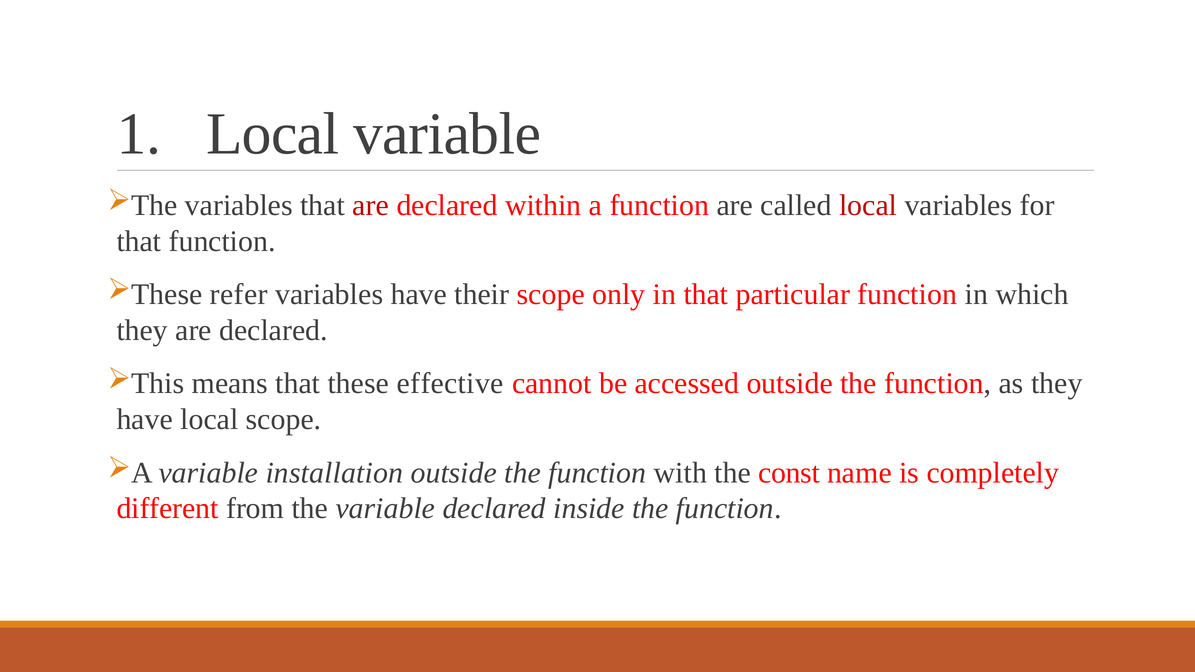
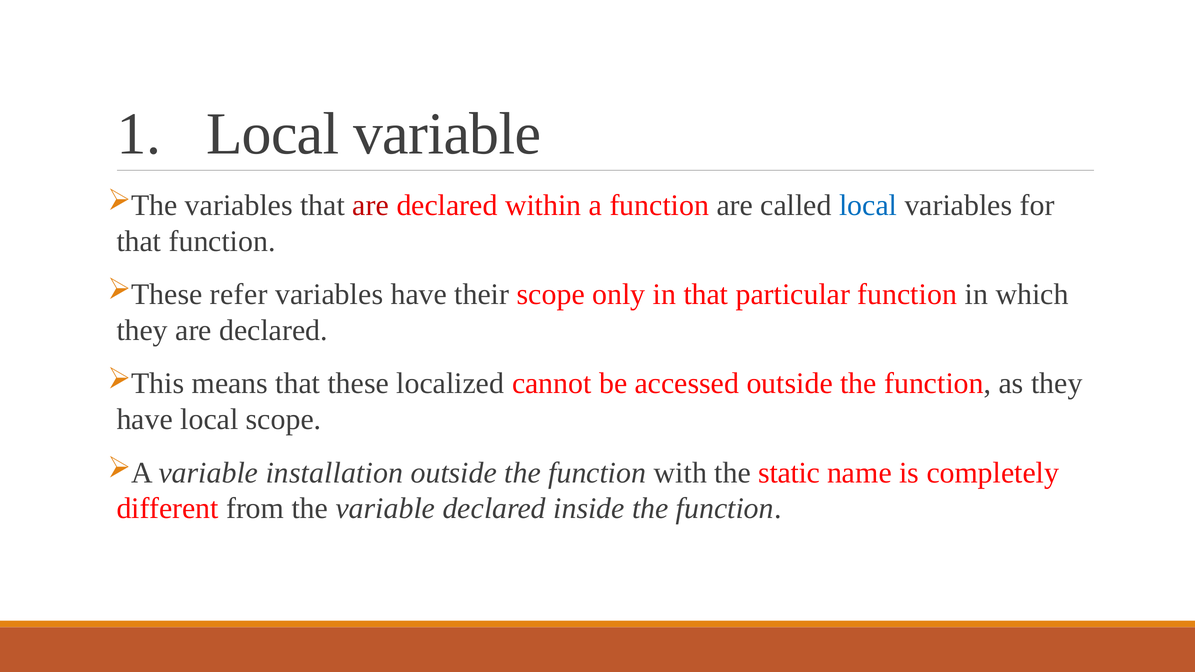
local at (868, 205) colour: red -> blue
effective: effective -> localized
const: const -> static
